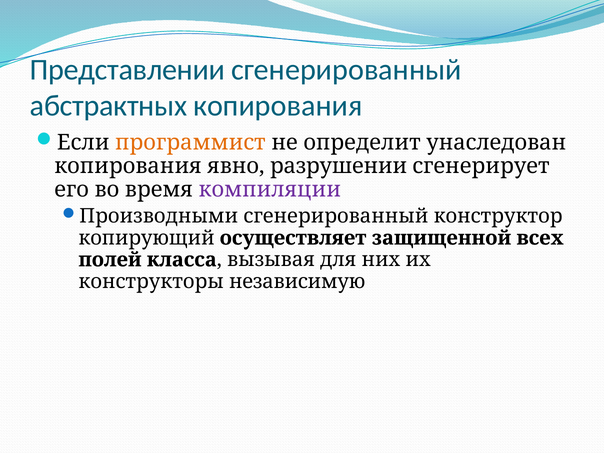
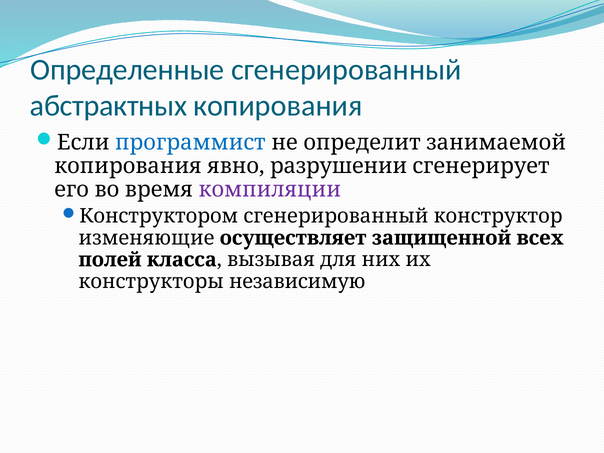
Представлении: Представлении -> Определенные
программист colour: orange -> blue
унаследован: унаследован -> занимаемой
Производными: Производными -> Конструктором
копирующий: копирующий -> изменяющие
